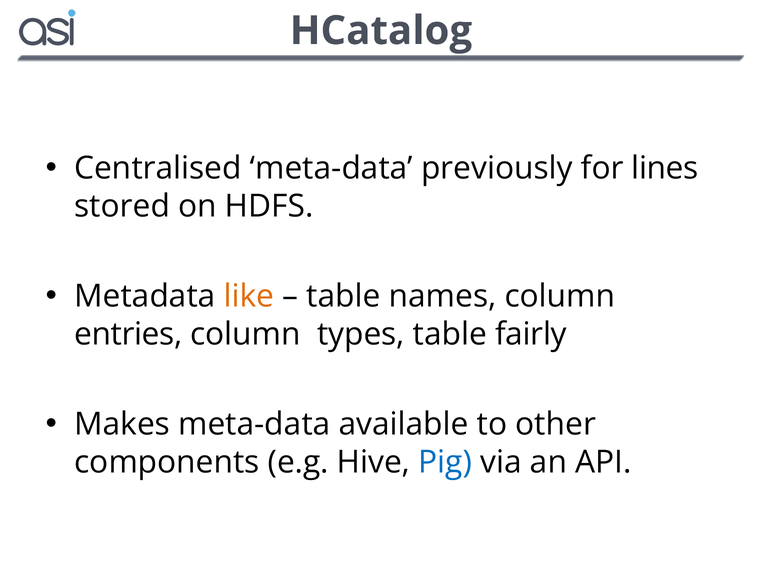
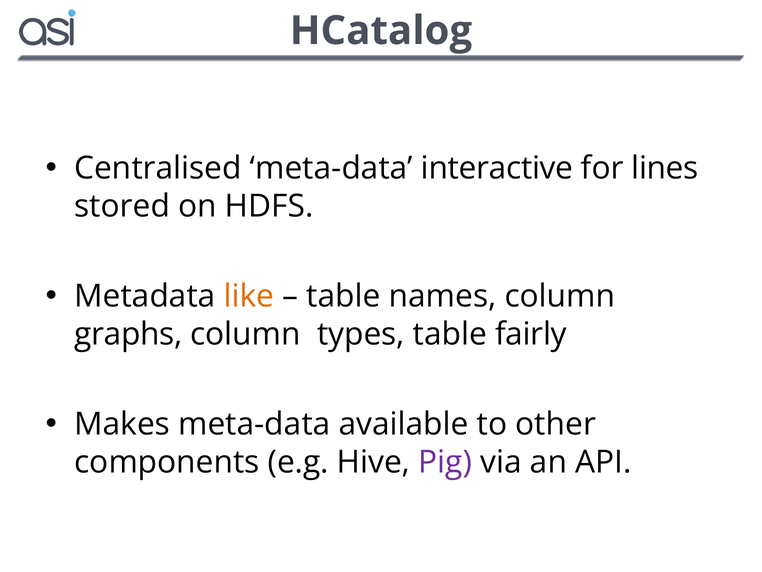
previously: previously -> interactive
entries: entries -> graphs
Pig colour: blue -> purple
